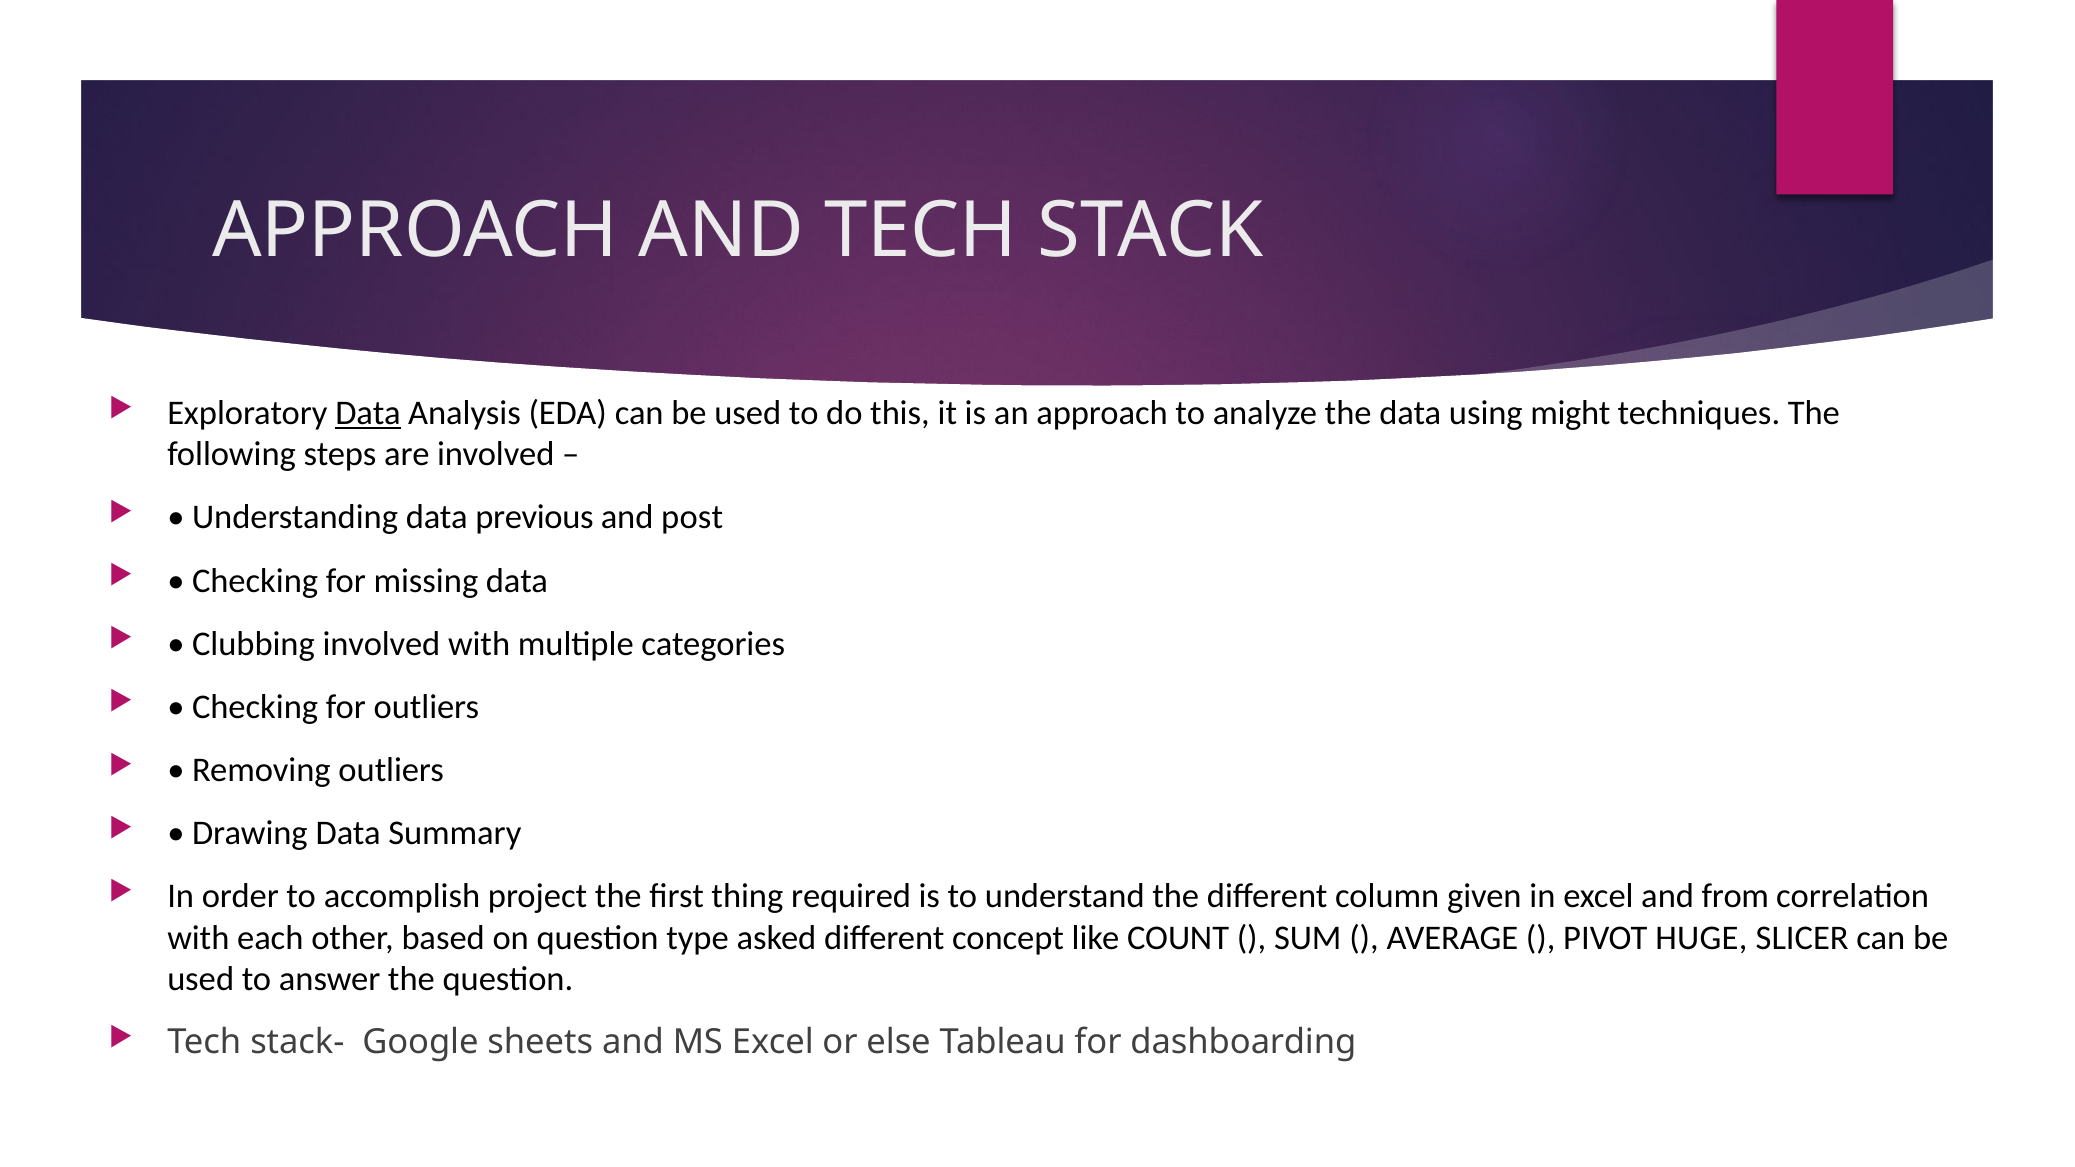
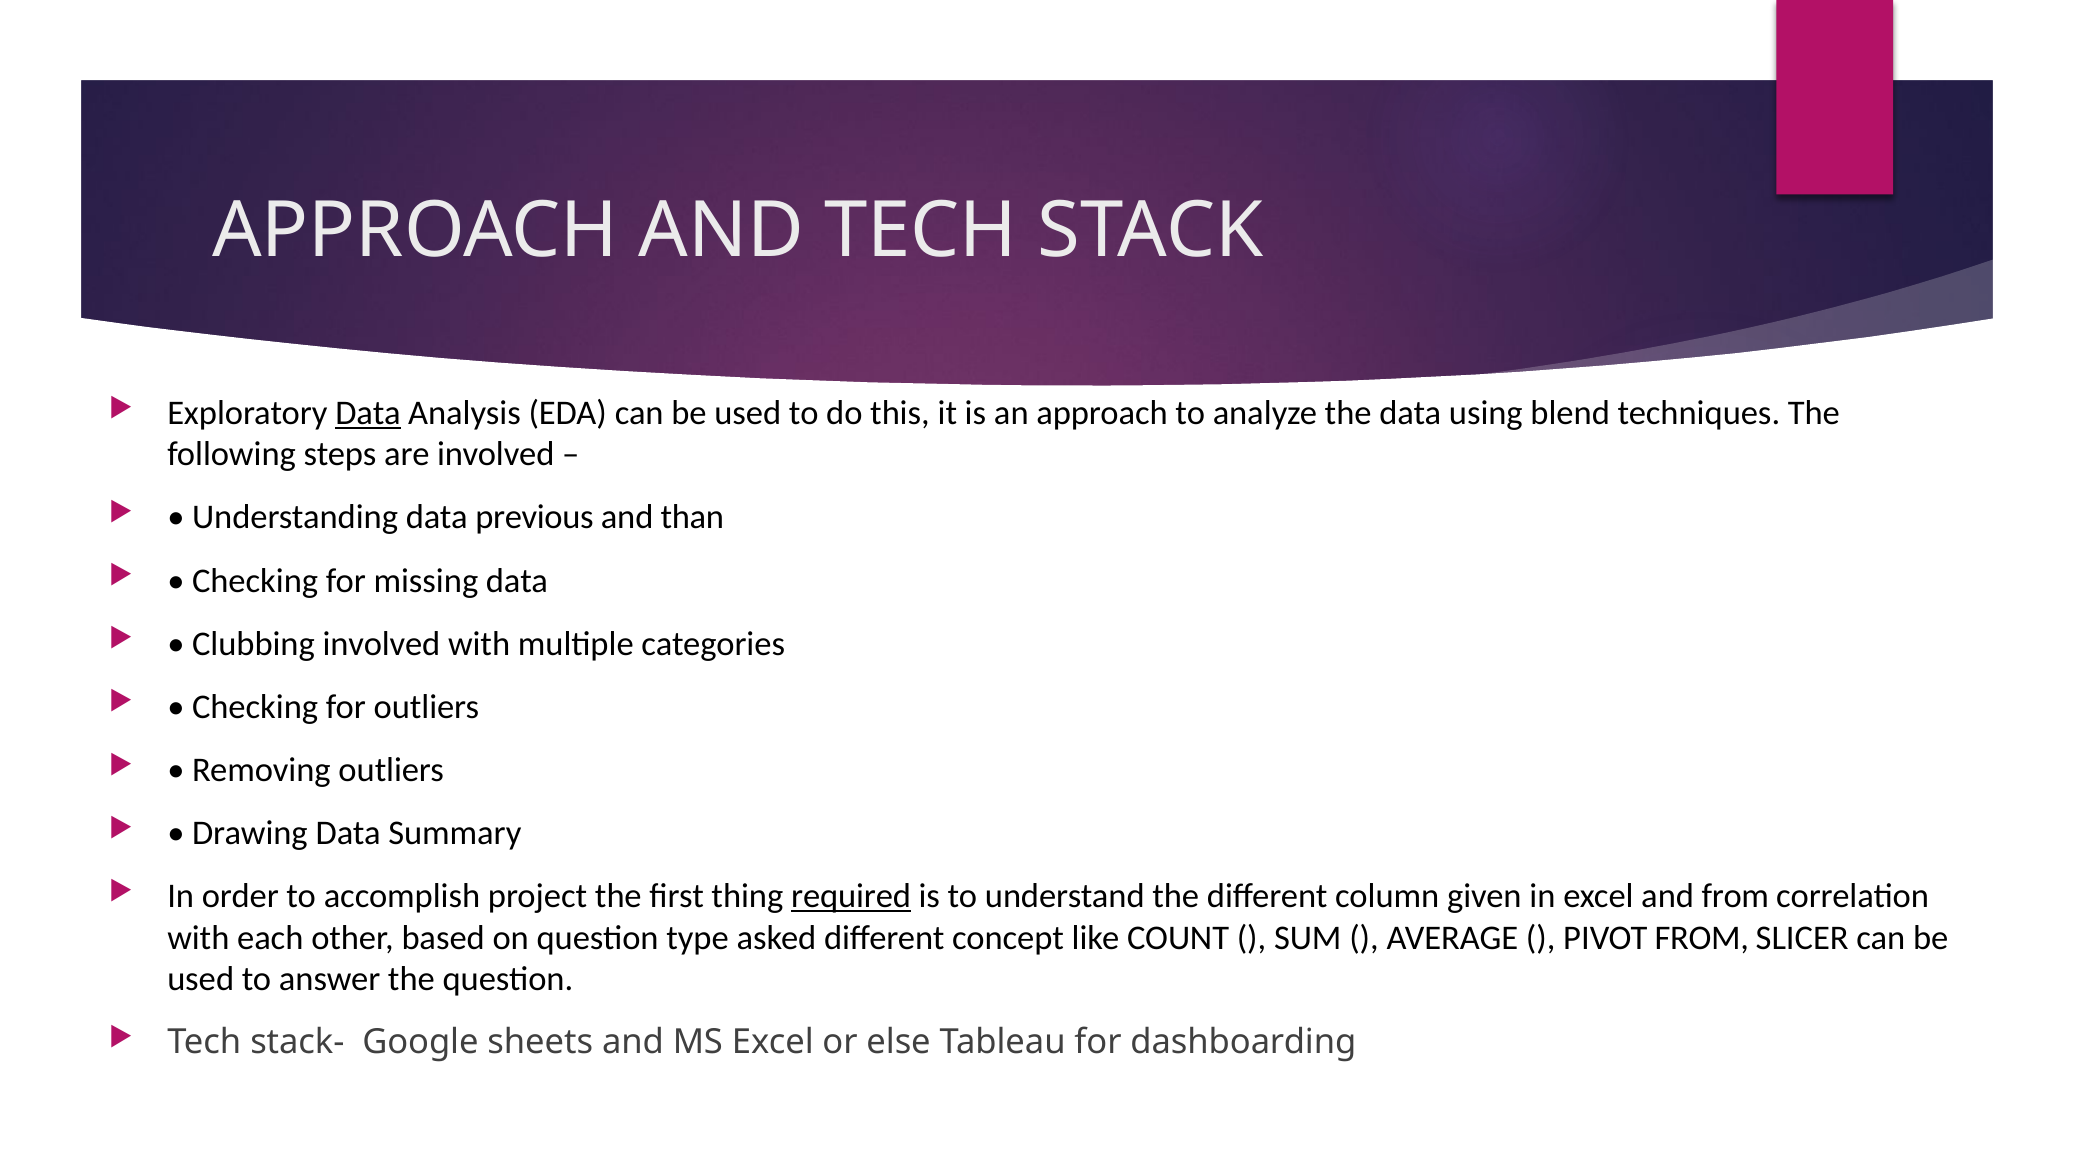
might: might -> blend
post: post -> than
required underline: none -> present
PIVOT HUGE: HUGE -> FROM
